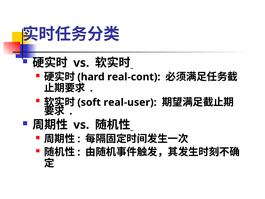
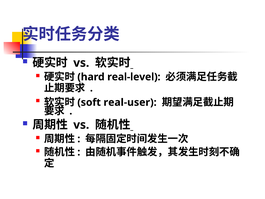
real-cont: real-cont -> real-level
